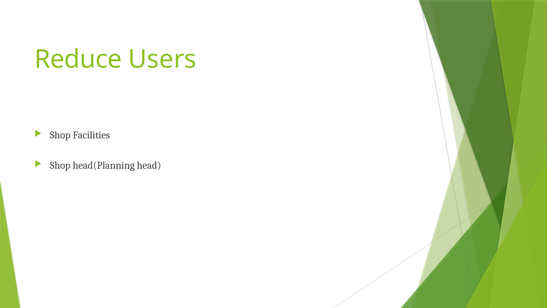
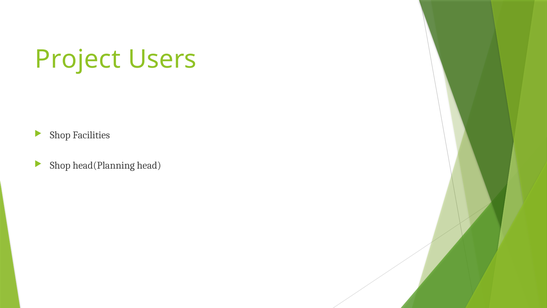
Reduce: Reduce -> Project
